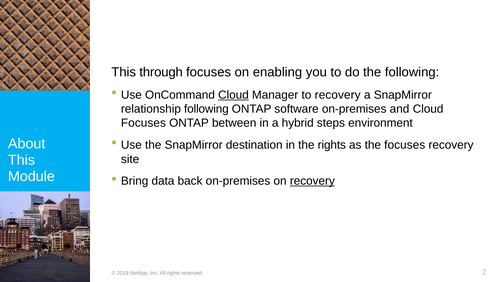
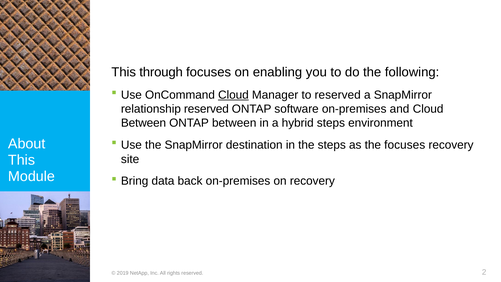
to recovery: recovery -> reserved
relationship following: following -> reserved
Focuses at (143, 123): Focuses -> Between
the rights: rights -> steps
recovery at (312, 181) underline: present -> none
